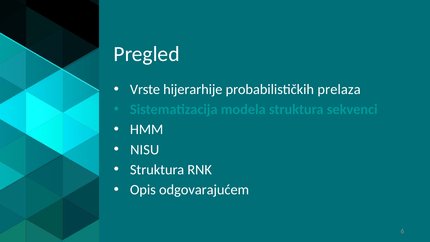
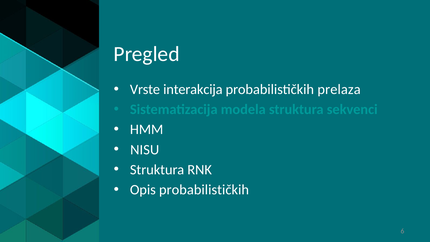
hijerarhije: hijerarhije -> interakcija
Opis odgovarajućem: odgovarajućem -> probabilističkih
